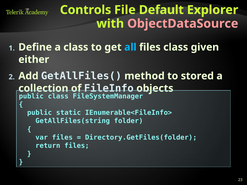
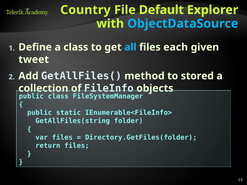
Controls: Controls -> Country
ObjectDataSource colour: pink -> light blue
files class: class -> each
either: either -> tweet
